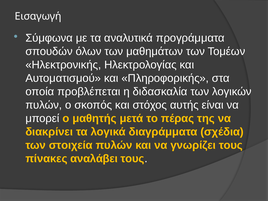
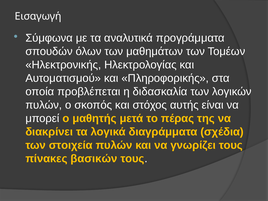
αναλάβει: αναλάβει -> βασικών
